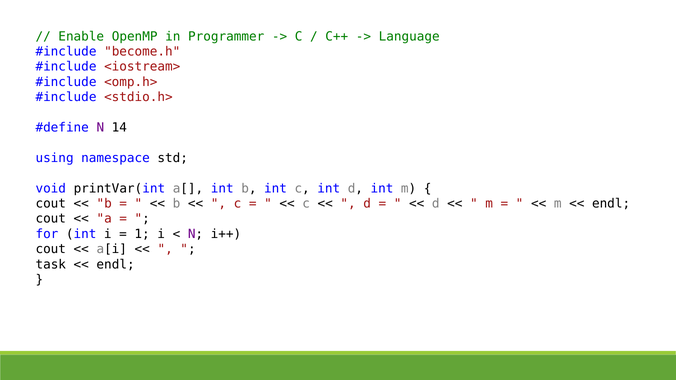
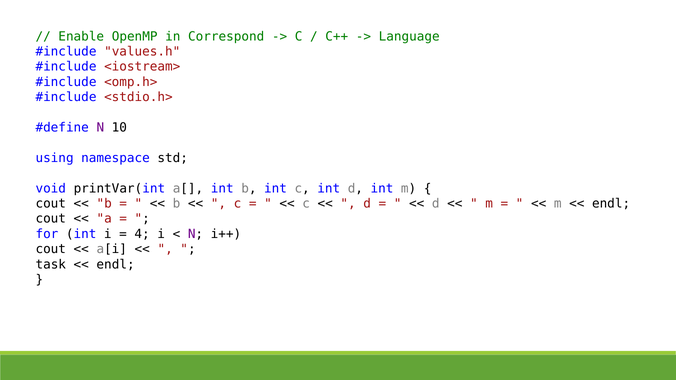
Programmer: Programmer -> Correspond
become.h: become.h -> values.h
14: 14 -> 10
1: 1 -> 4
